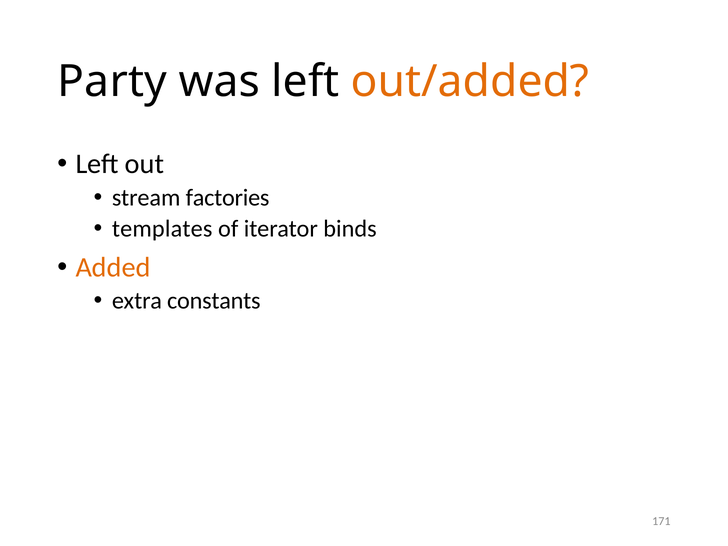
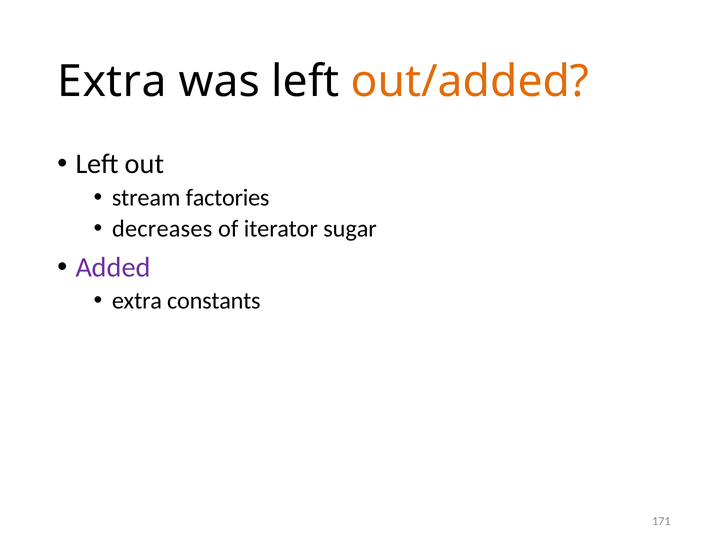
Party at (112, 82): Party -> Extra
templates: templates -> decreases
binds: binds -> sugar
Added colour: orange -> purple
